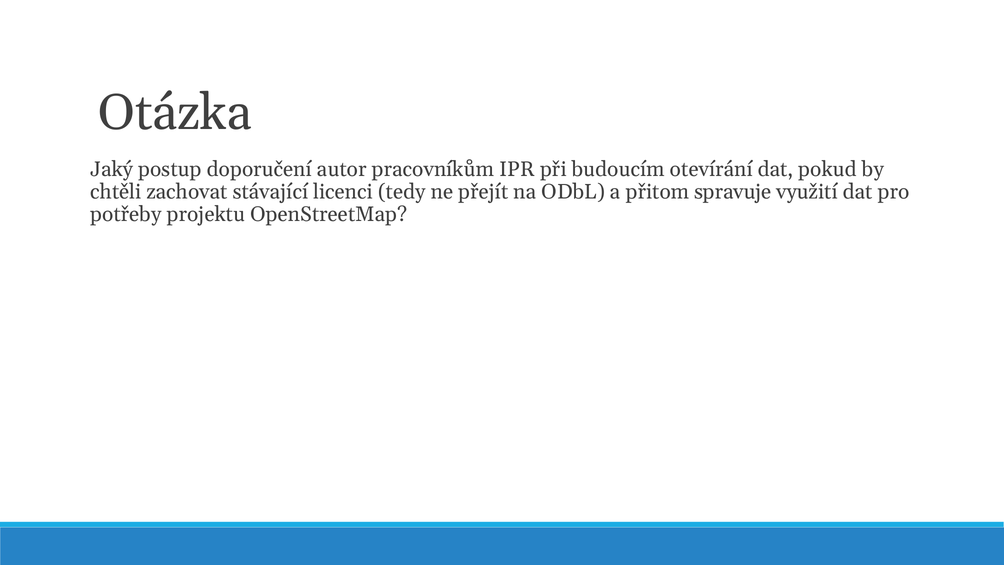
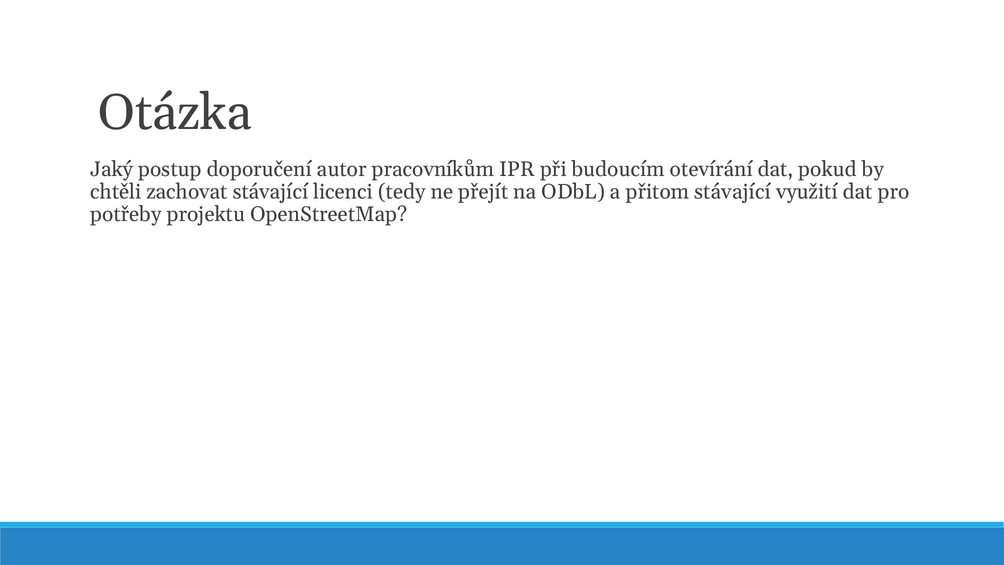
přitom spravuje: spravuje -> stávající
